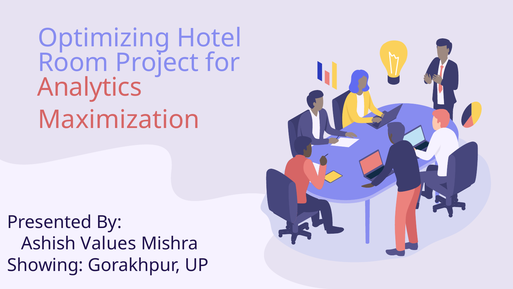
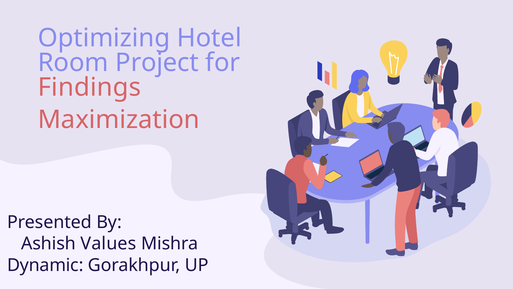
Analytics: Analytics -> Findings
Showing: Showing -> Dynamic
